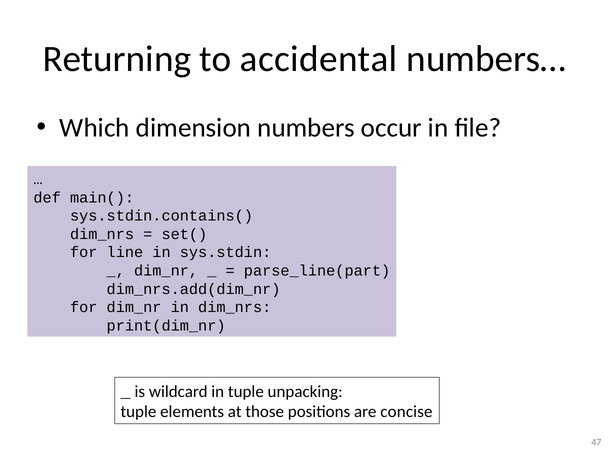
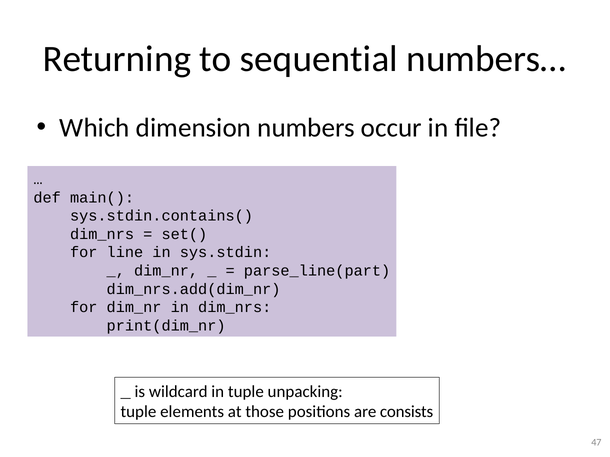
accidental: accidental -> sequential
concise: concise -> consists
